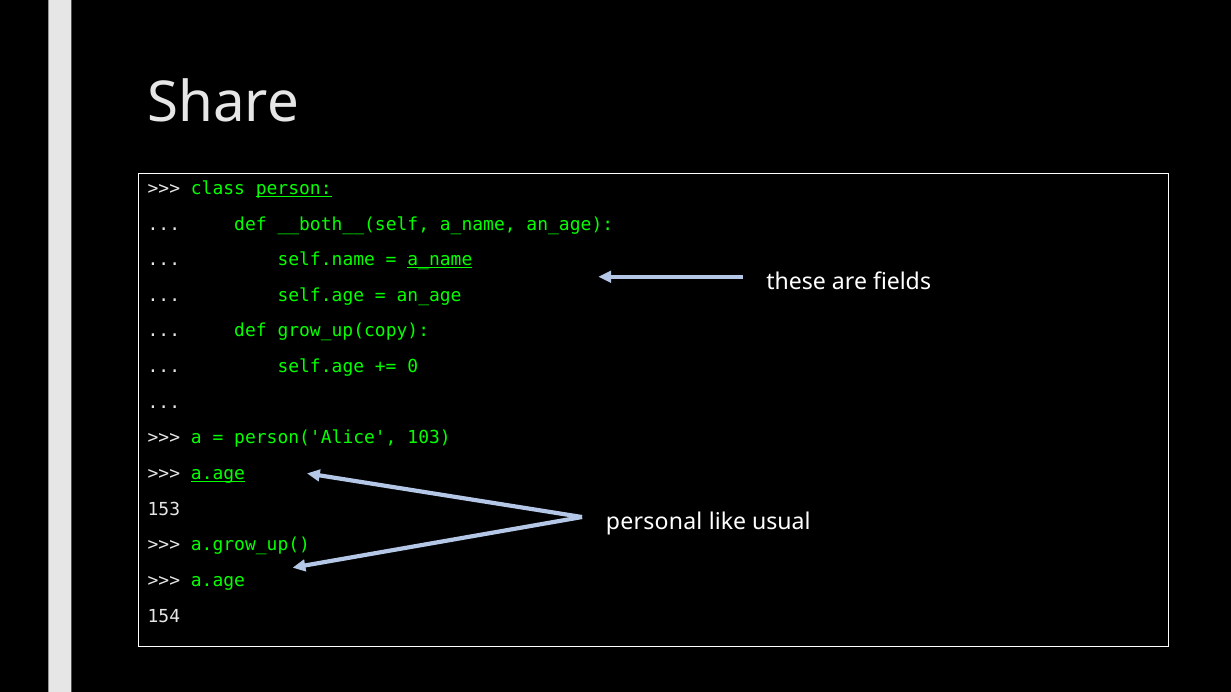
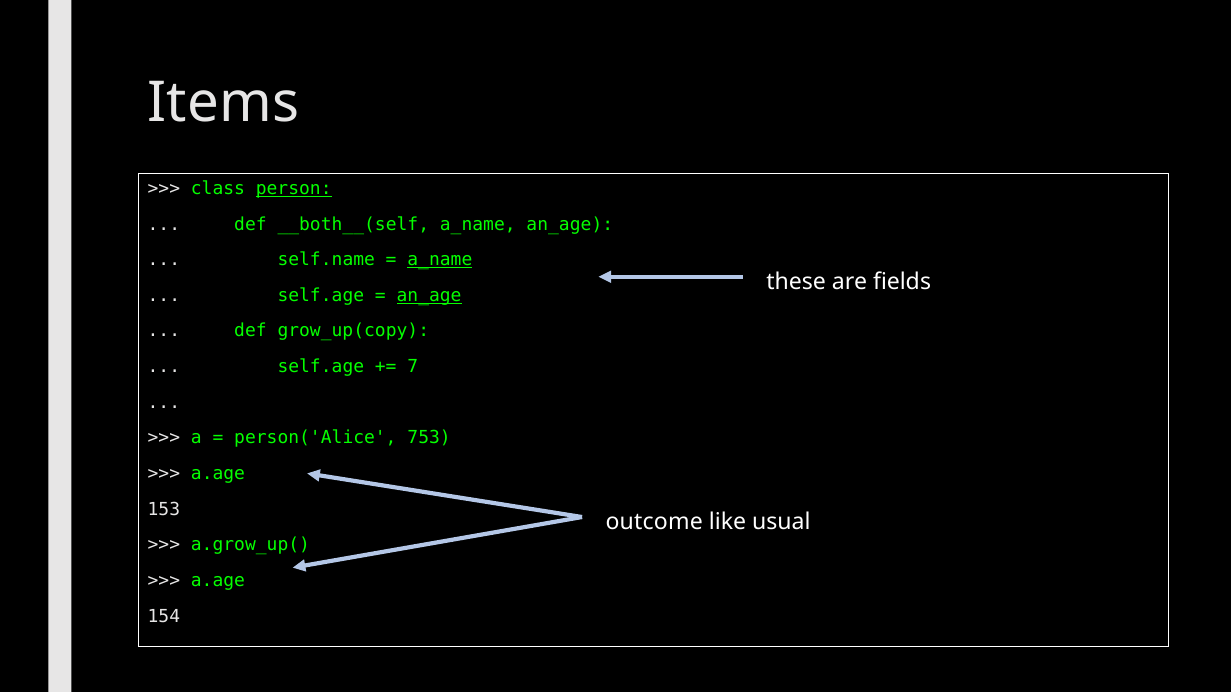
Share: Share -> Items
an_age at (429, 296) underline: none -> present
0: 0 -> 7
103: 103 -> 753
a.age at (218, 474) underline: present -> none
personal: personal -> outcome
